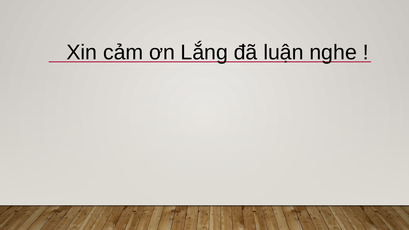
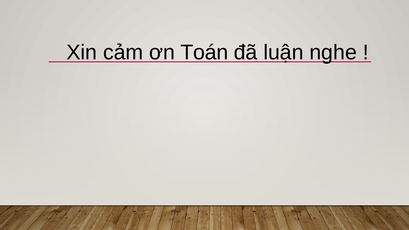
Lắng: Lắng -> Toán
